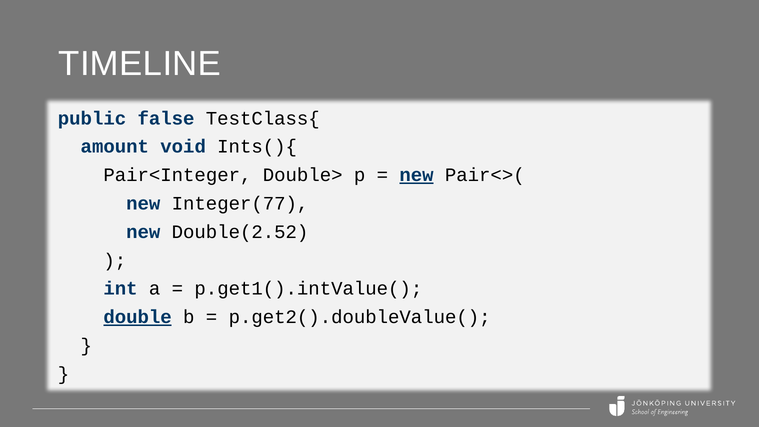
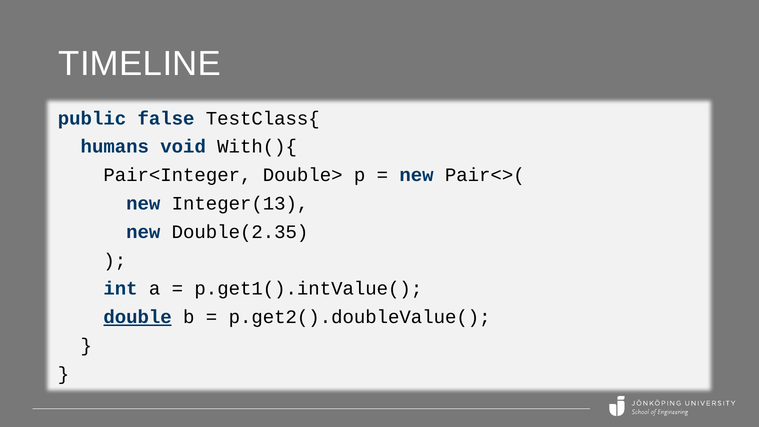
amount: amount -> humans
Ints(){: Ints(){ -> With(){
new at (416, 175) underline: present -> none
Integer(77: Integer(77 -> Integer(13
Double(2.52: Double(2.52 -> Double(2.35
